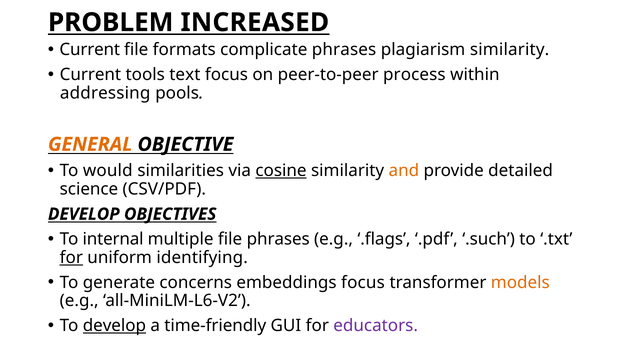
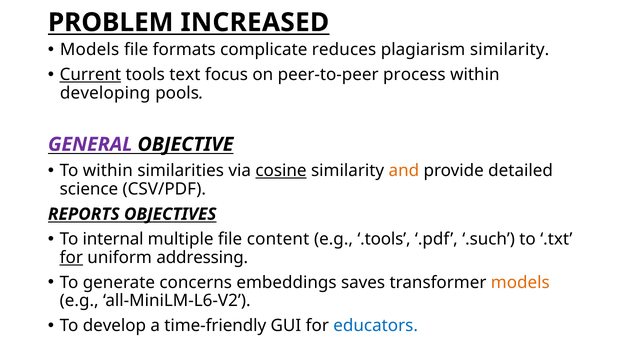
Current at (90, 50): Current -> Models
complicate phrases: phrases -> reduces
Current at (90, 75) underline: none -> present
addressing: addressing -> developing
GENERAL colour: orange -> purple
To would: would -> within
DEVELOP at (84, 214): DEVELOP -> REPORTS
file phrases: phrases -> content
.flags: .flags -> .tools
identifying: identifying -> addressing
embeddings focus: focus -> saves
develop at (114, 326) underline: present -> none
educators colour: purple -> blue
